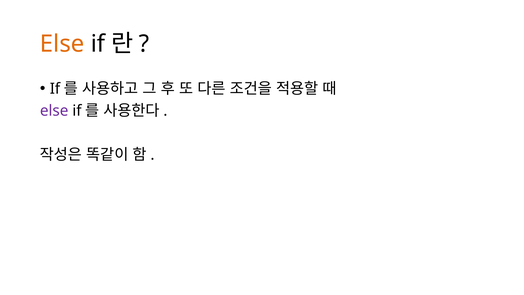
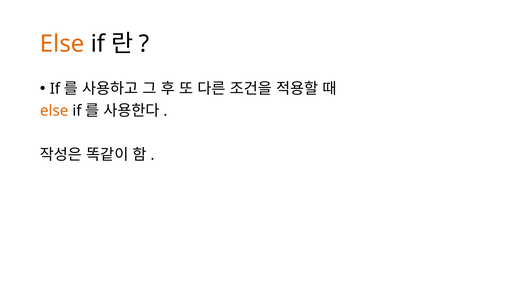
else at (54, 111) colour: purple -> orange
